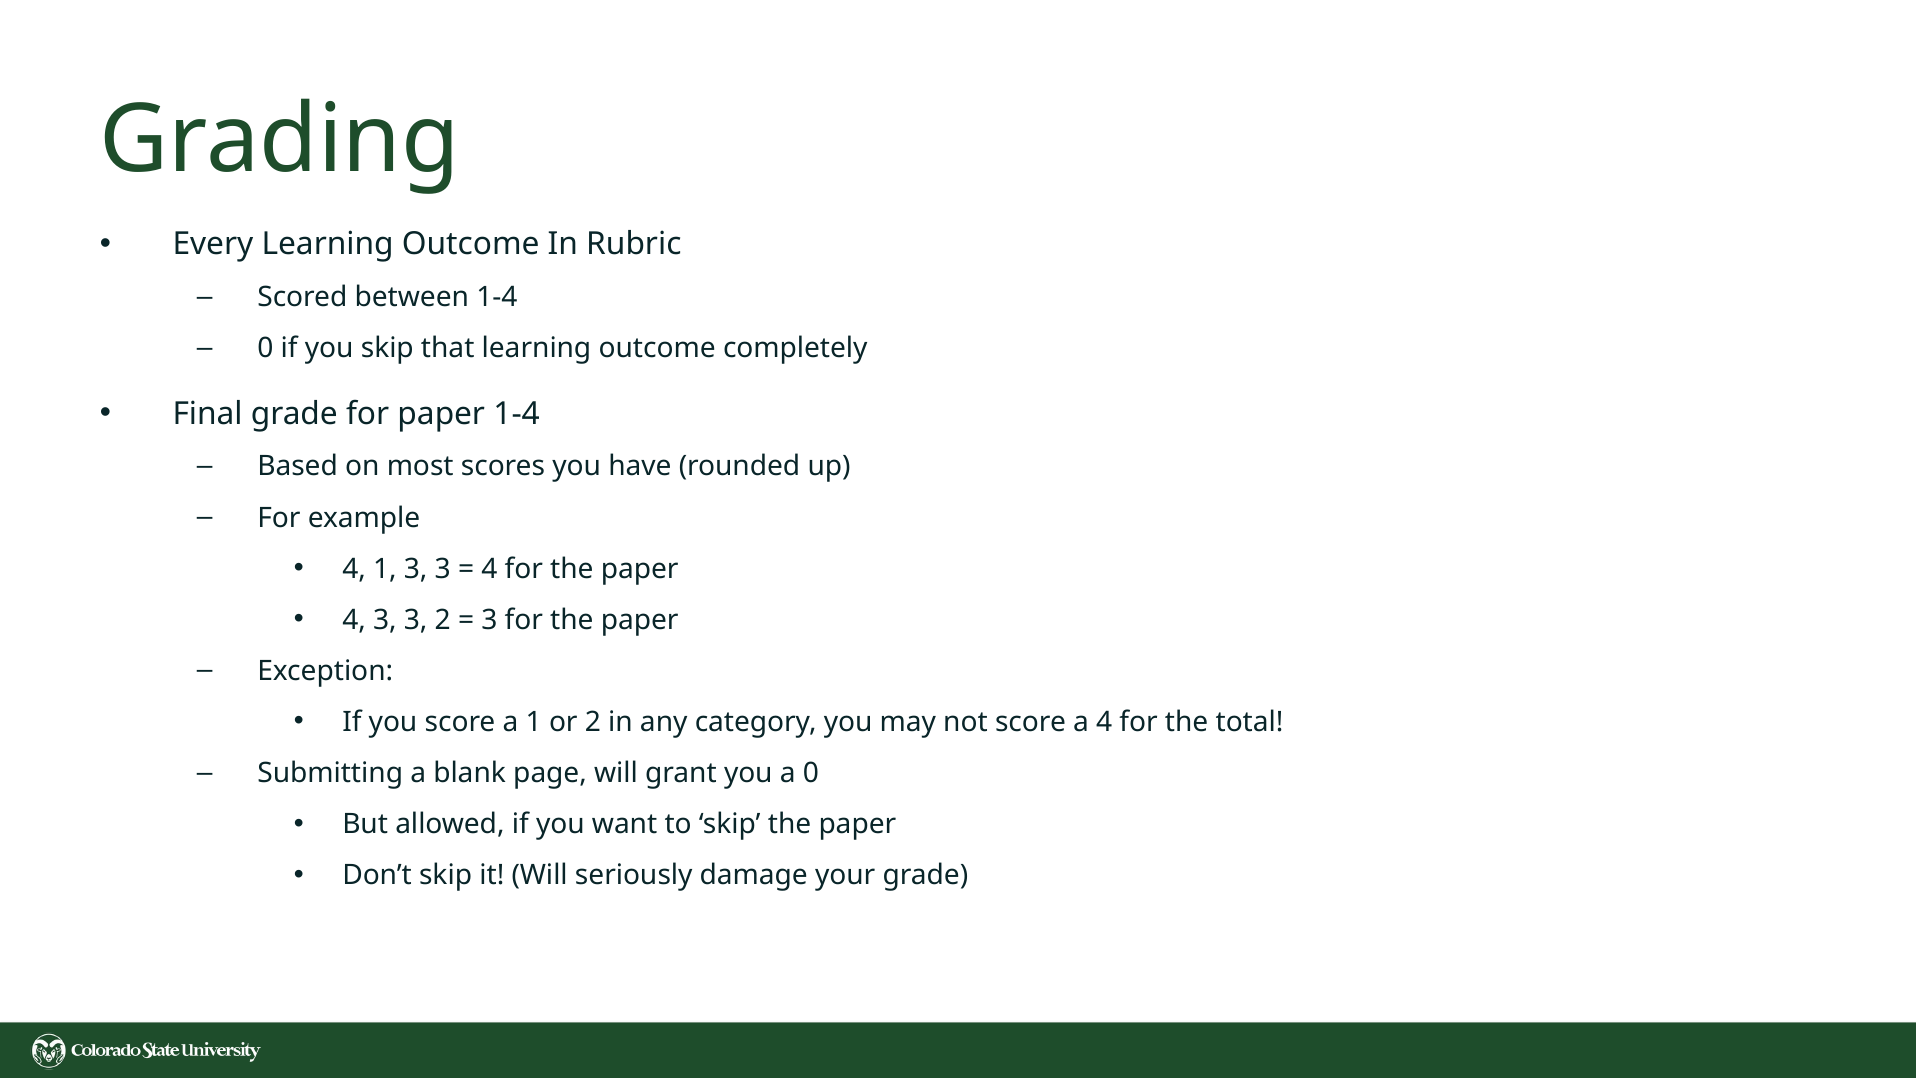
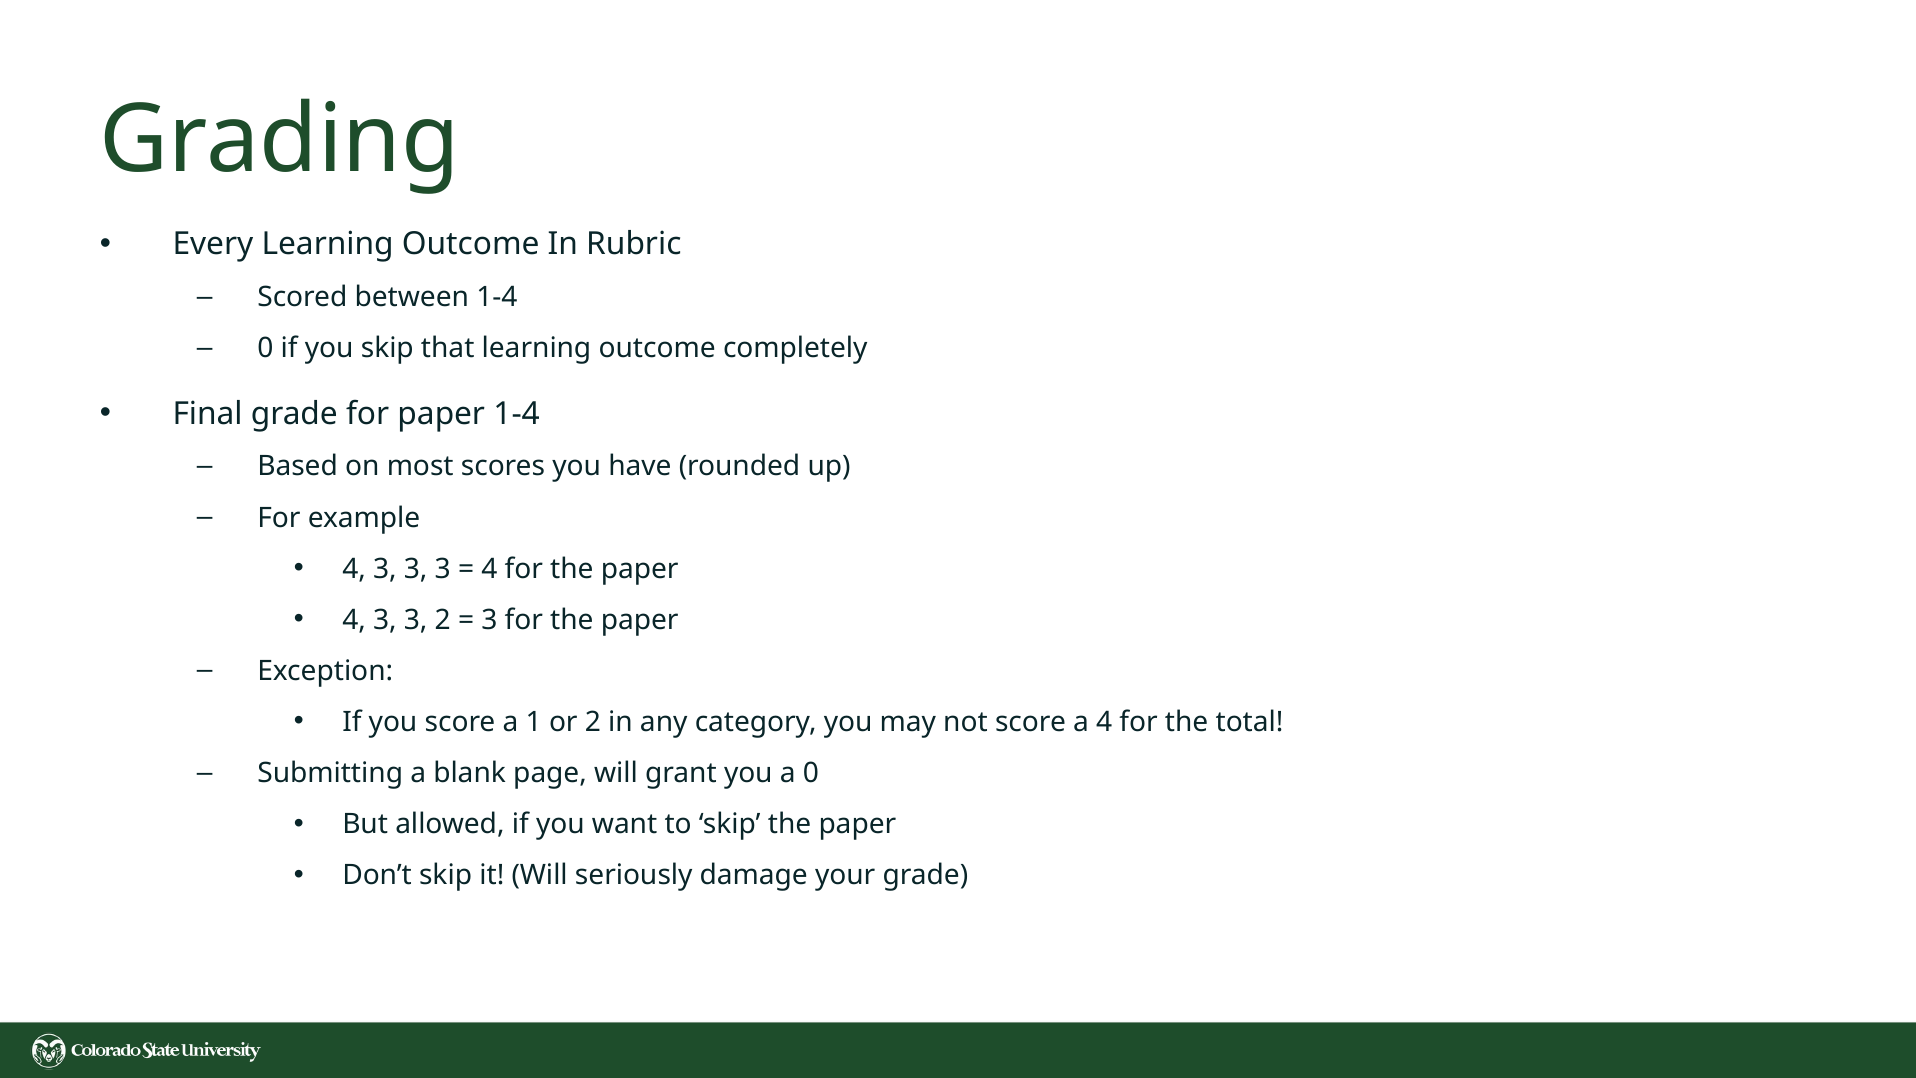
1 at (385, 569): 1 -> 3
